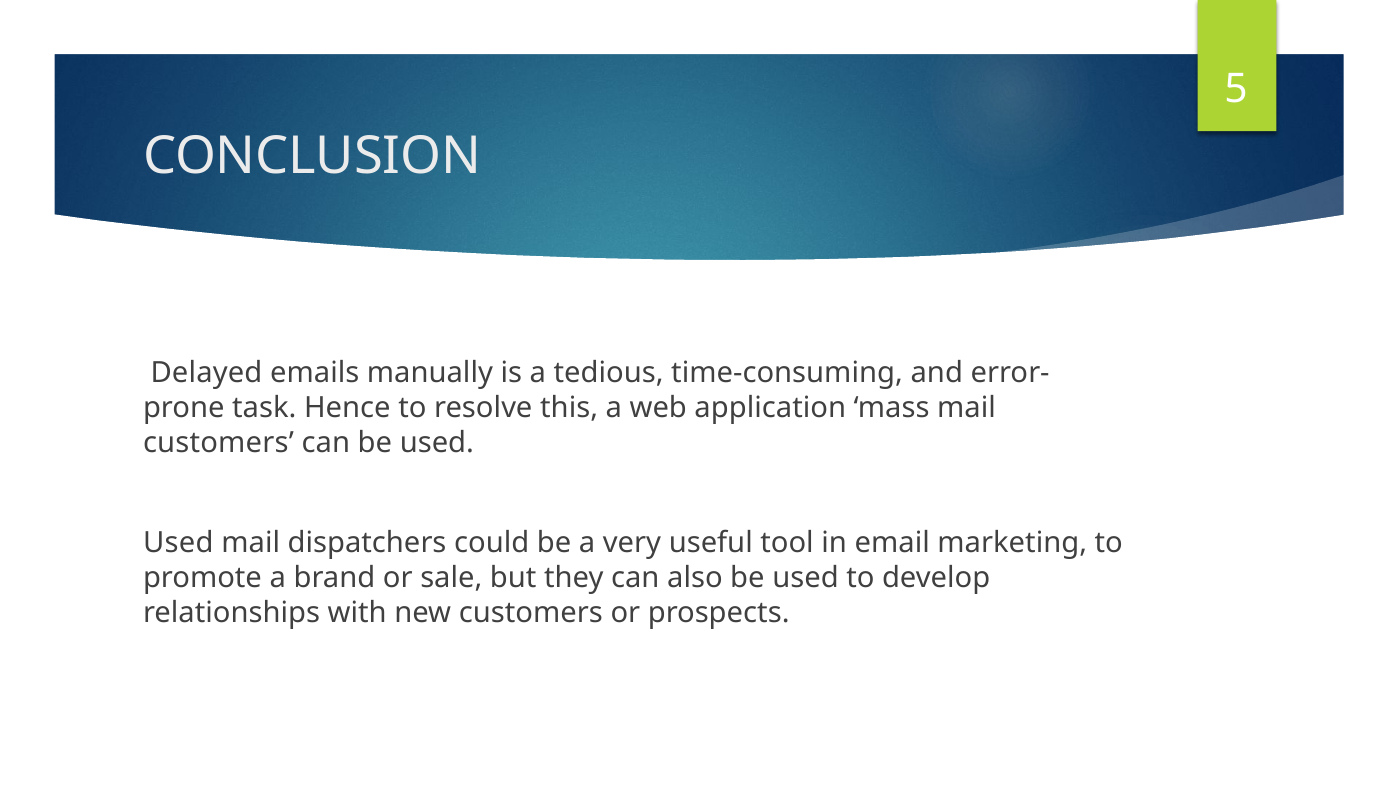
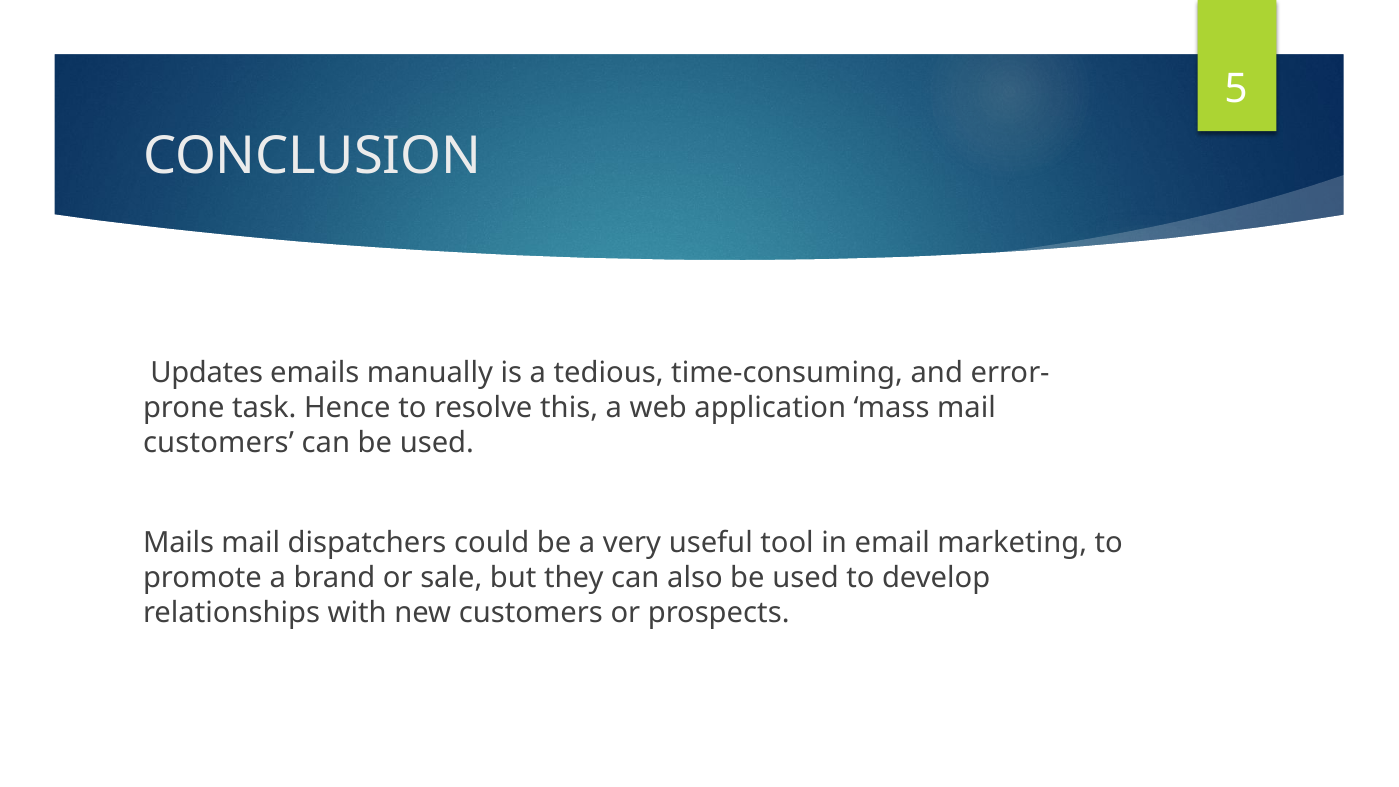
Delayed: Delayed -> Updates
Used at (178, 542): Used -> Mails
